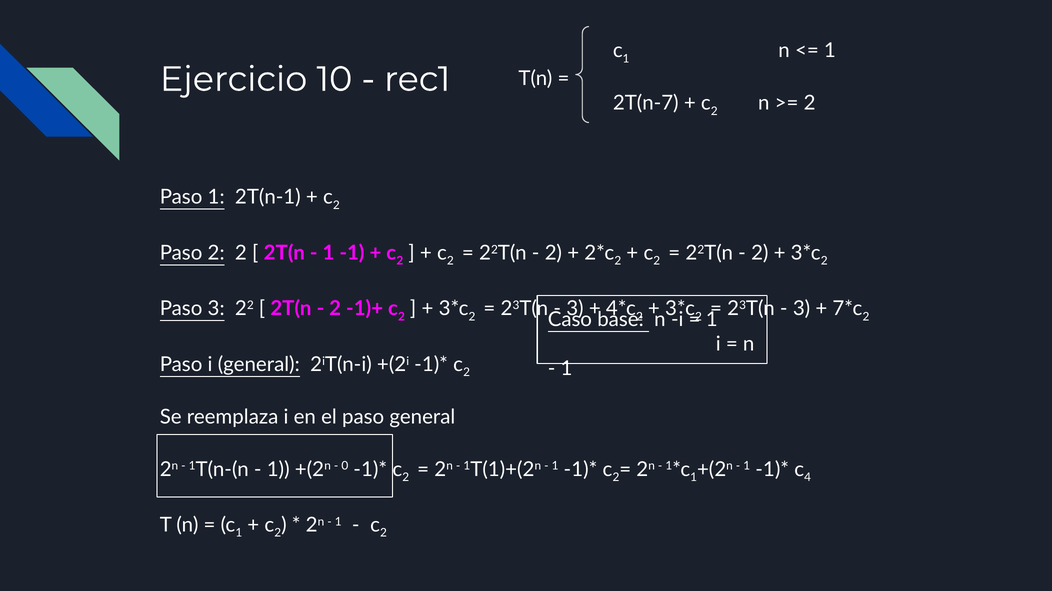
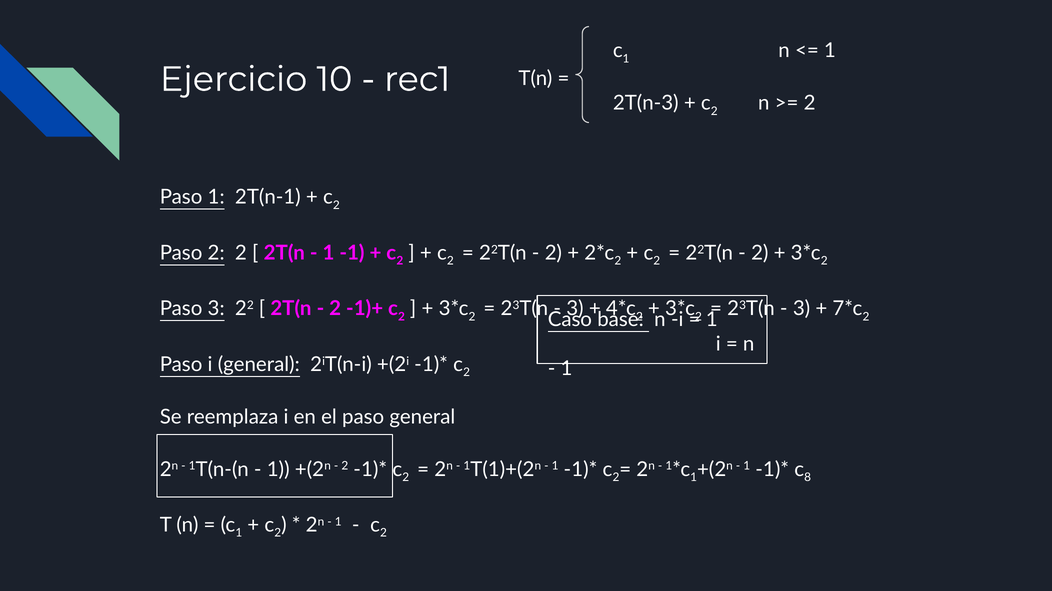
2T(n-7: 2T(n-7 -> 2T(n-3
0 at (345, 467): 0 -> 2
4: 4 -> 8
